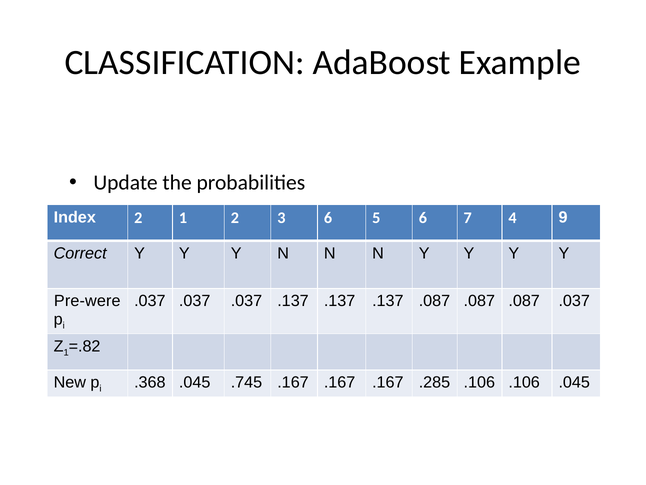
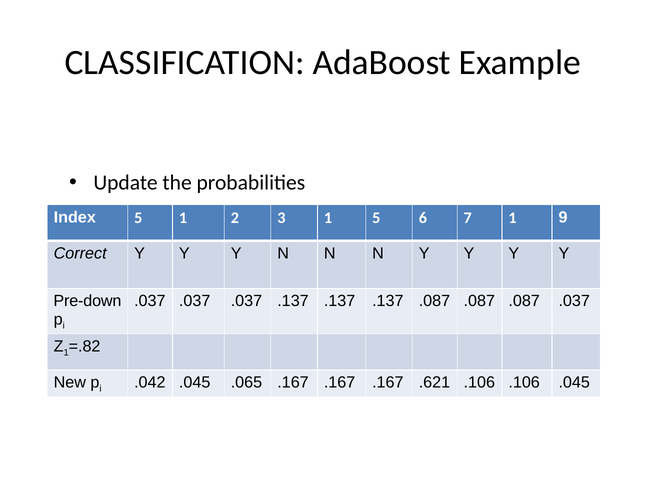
Index 2: 2 -> 5
3 6: 6 -> 1
7 4: 4 -> 1
Pre-were: Pre-were -> Pre-down
.368: .368 -> .042
.745: .745 -> .065
.285: .285 -> .621
